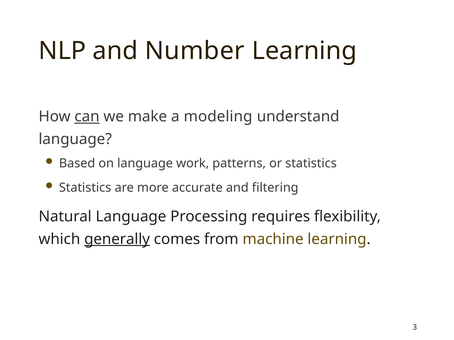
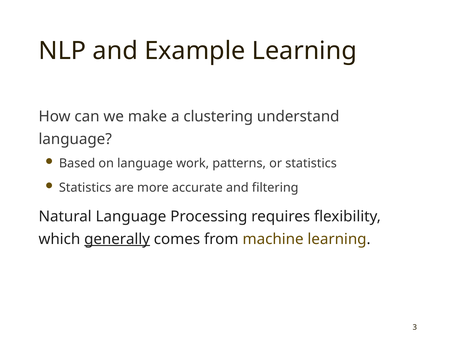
Number: Number -> Example
can underline: present -> none
modeling: modeling -> clustering
